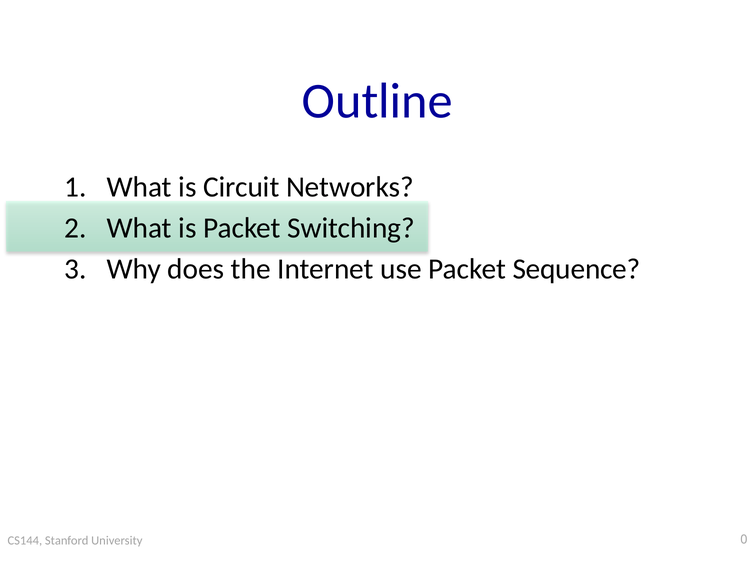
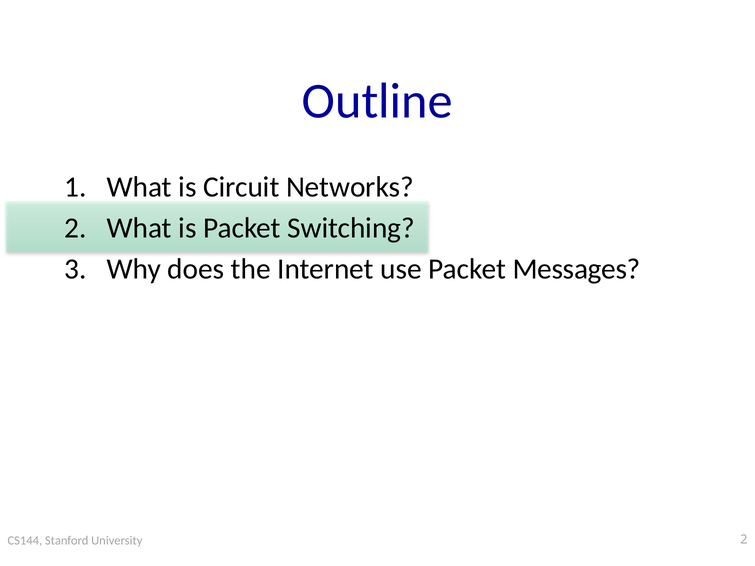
Sequence: Sequence -> Messages
0 at (744, 540): 0 -> 2
